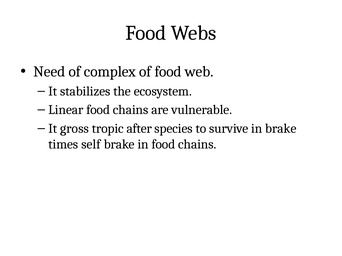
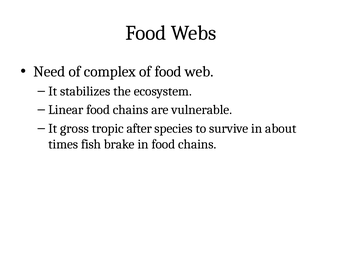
in brake: brake -> about
self: self -> fish
